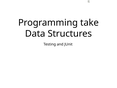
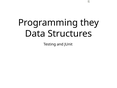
take: take -> they
